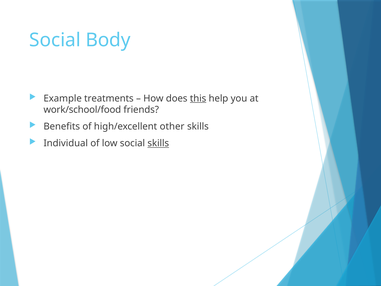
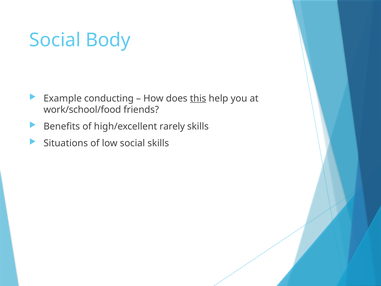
treatments: treatments -> conducting
other: other -> rarely
Individual: Individual -> Situations
skills at (158, 143) underline: present -> none
